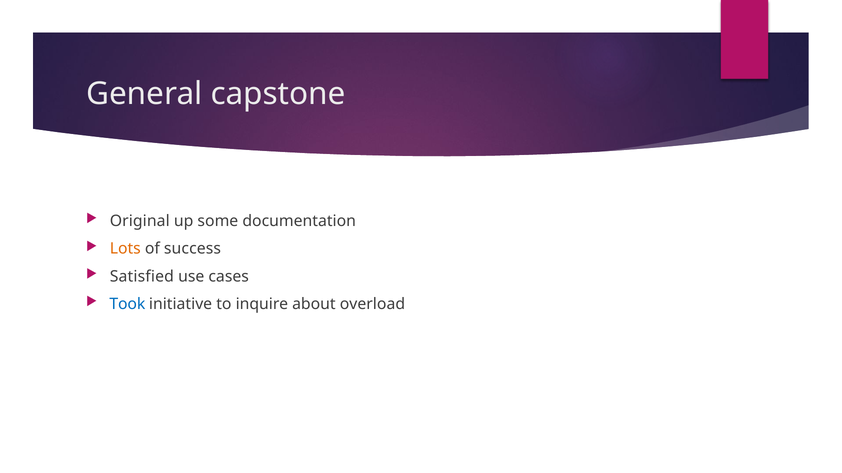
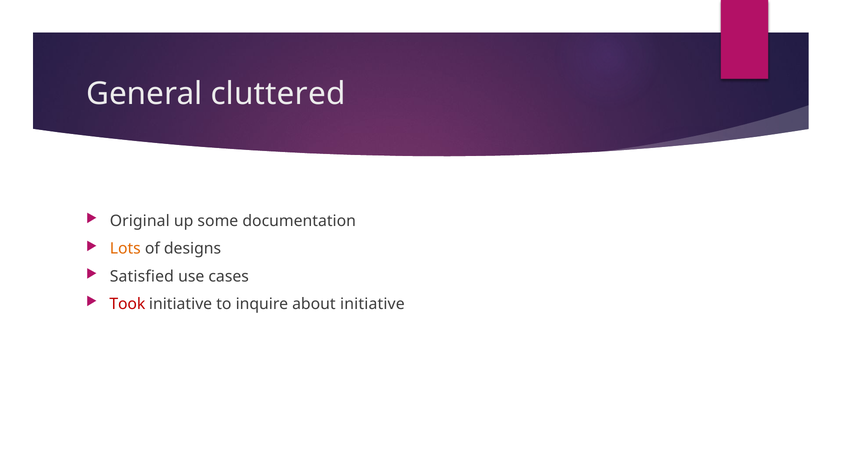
capstone: capstone -> cluttered
success: success -> designs
Took colour: blue -> red
about overload: overload -> initiative
